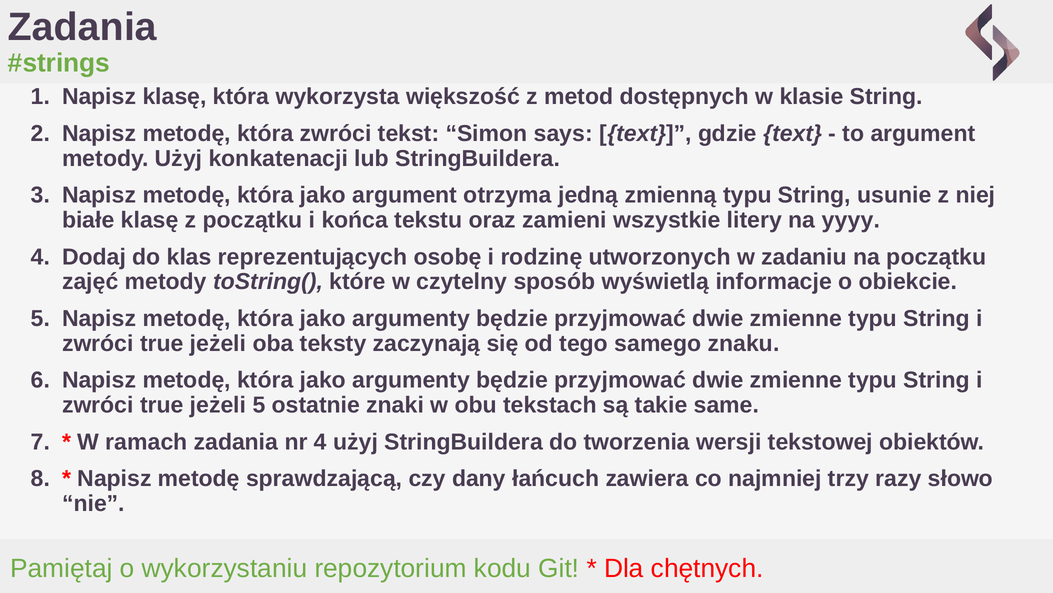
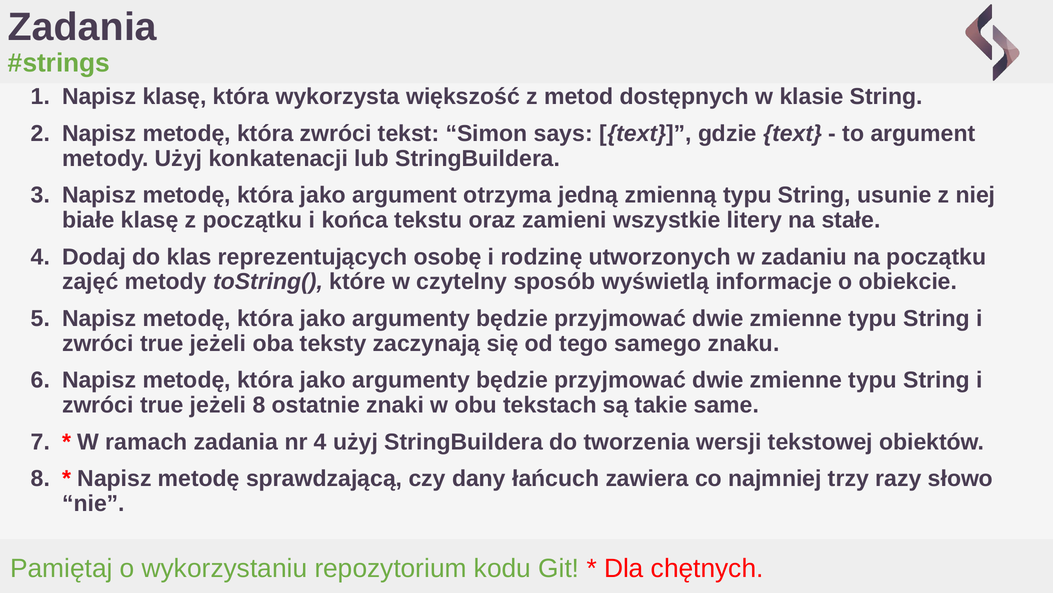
yyyy: yyyy -> stałe
jeżeli 5: 5 -> 8
